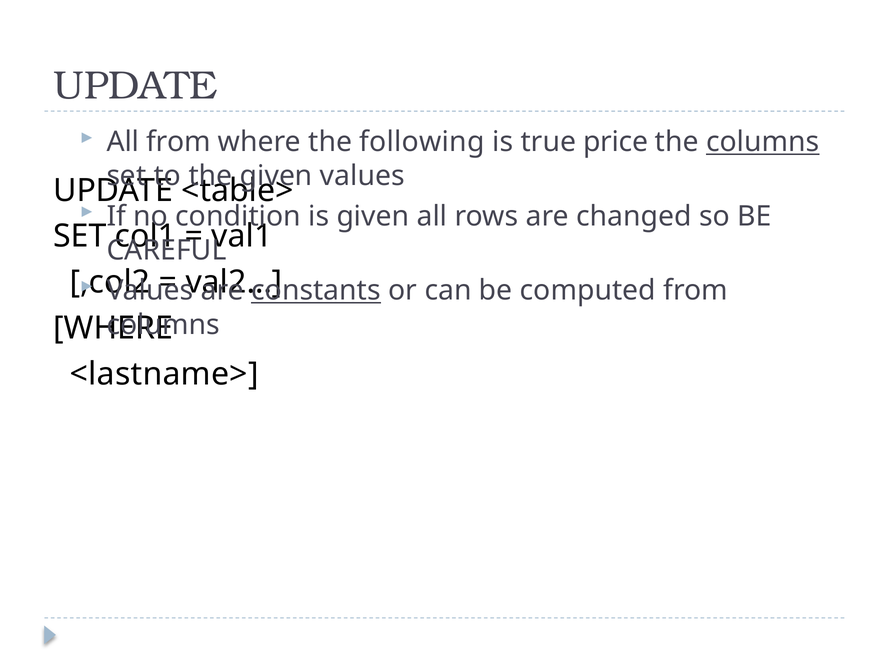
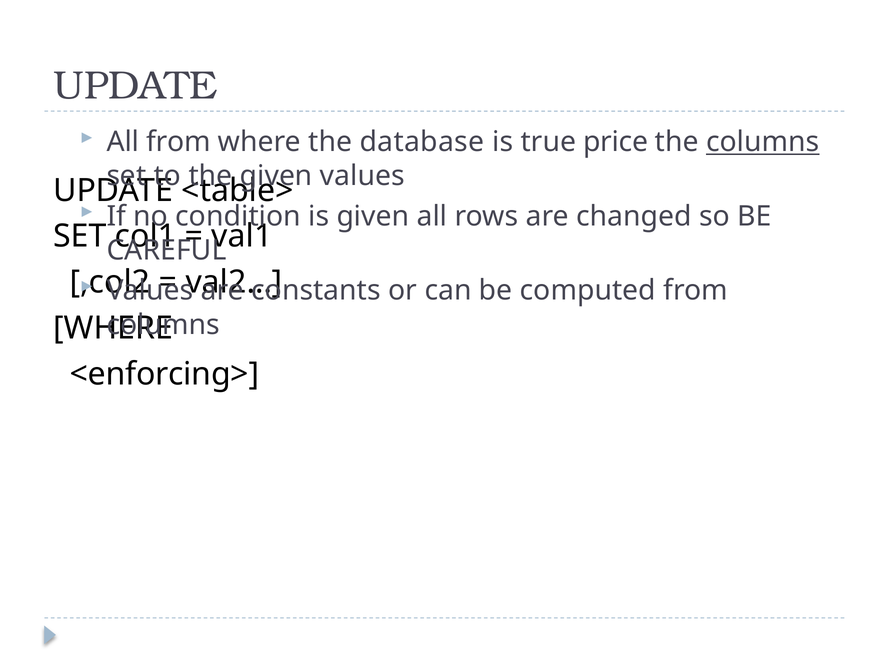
following: following -> database
constants underline: present -> none
<lastname>: <lastname> -> <enforcing>
